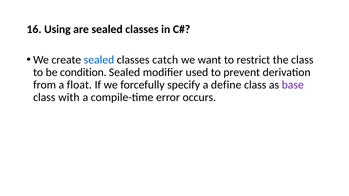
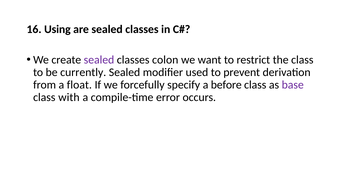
sealed at (99, 60) colour: blue -> purple
catch: catch -> colon
condition: condition -> currently
define: define -> before
